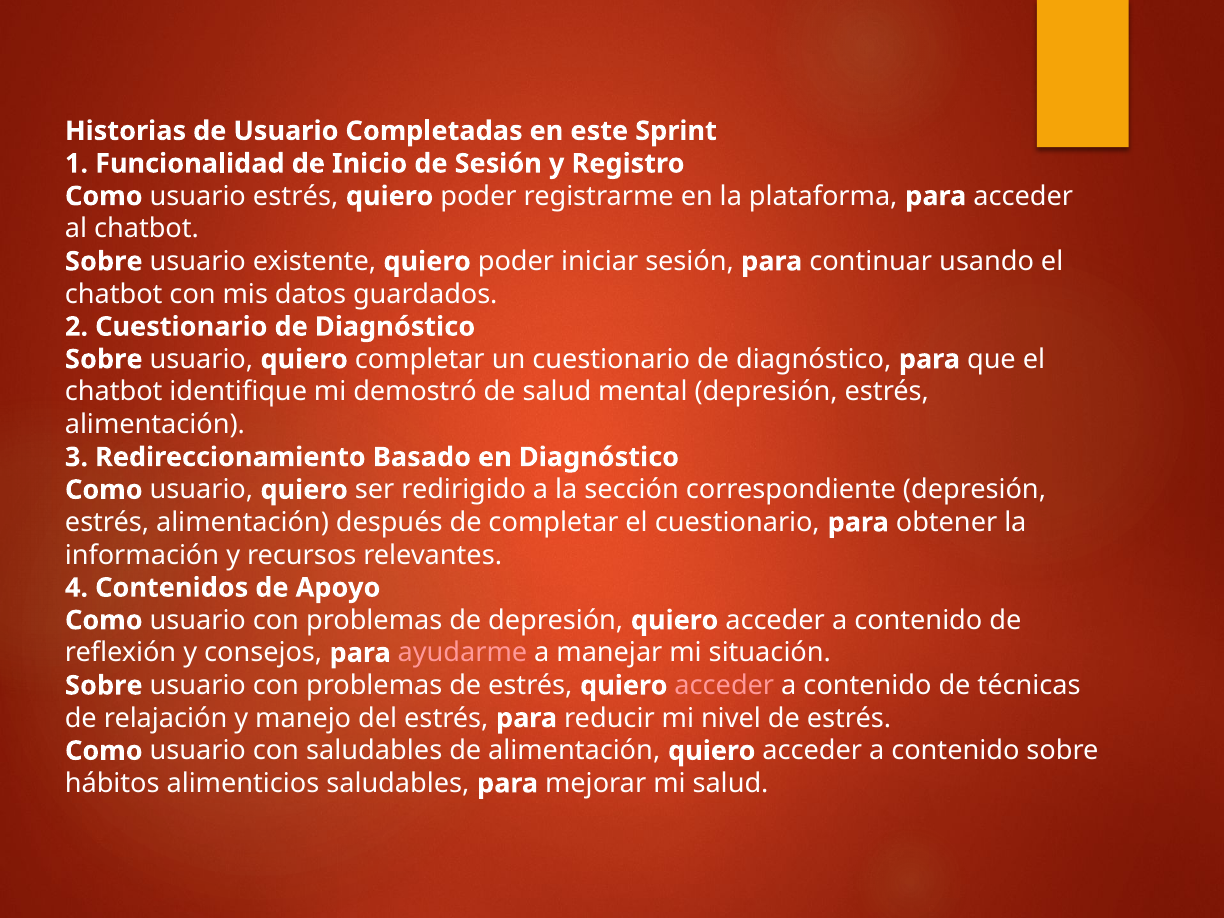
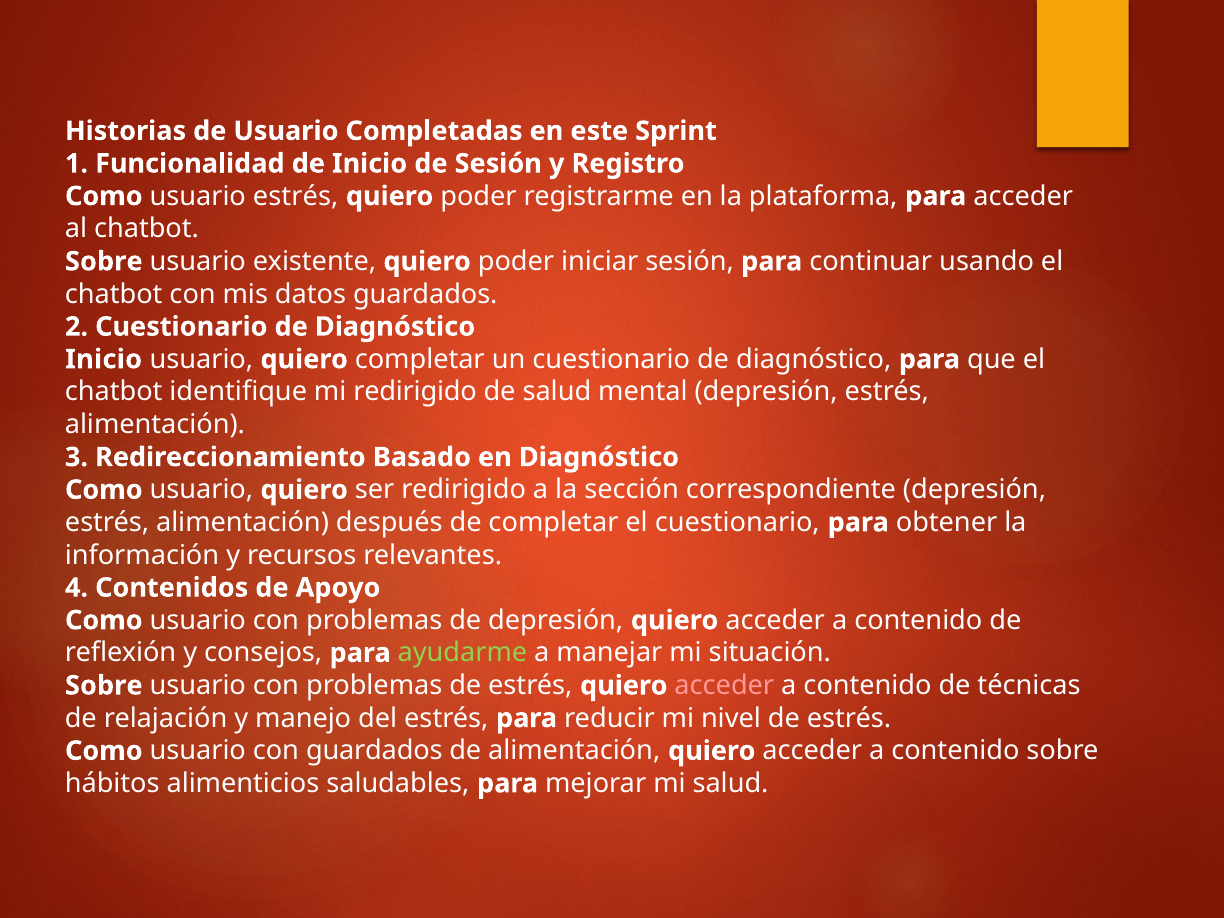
Sobre at (104, 359): Sobre -> Inicio
mi demostró: demostró -> redirigido
ayudarme colour: pink -> light green
con saludables: saludables -> guardados
